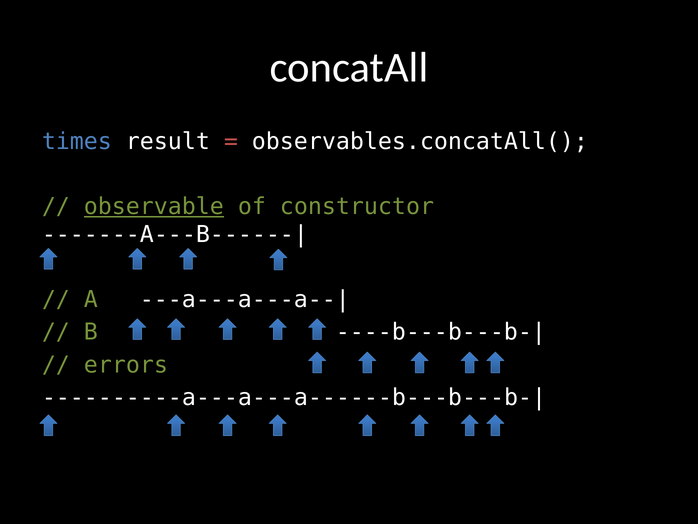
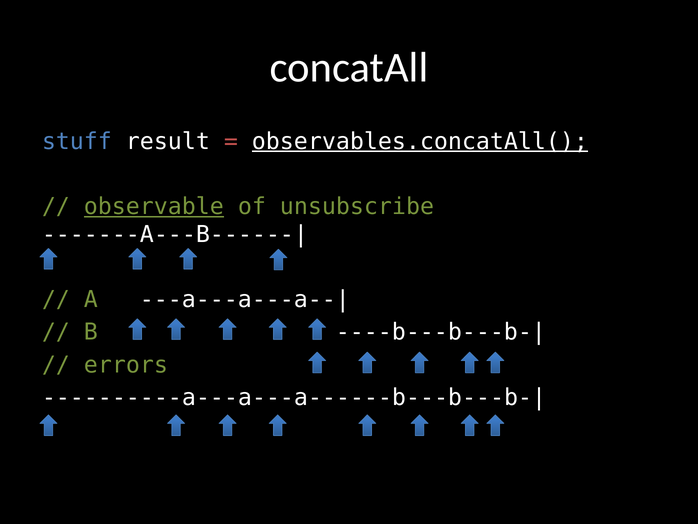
times: times -> stuff
observables.concatAll( underline: none -> present
constructor: constructor -> unsubscribe
